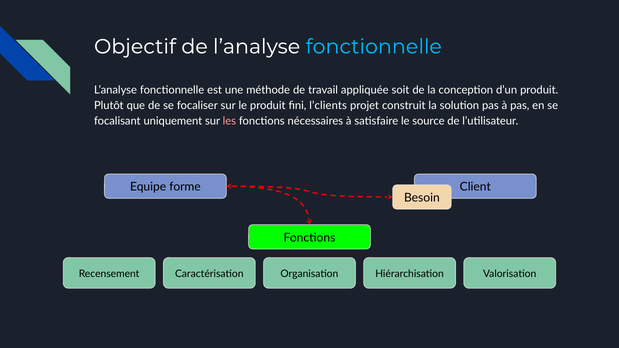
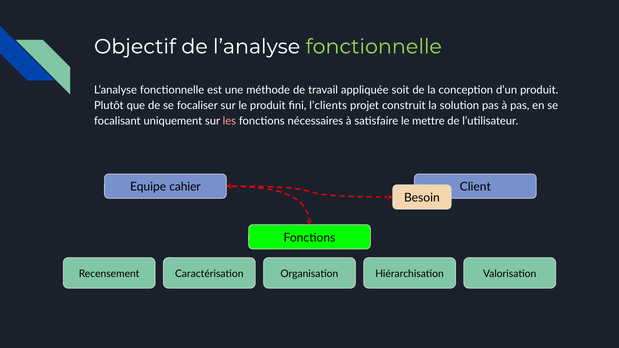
fonctionnelle at (374, 47) colour: light blue -> light green
source: source -> mettre
forme: forme -> cahier
